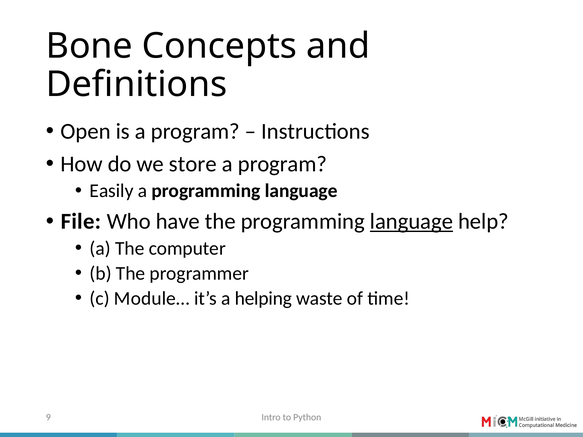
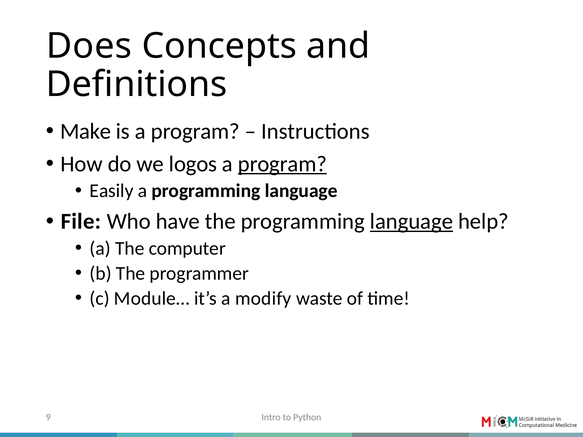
Bone: Bone -> Does
Open: Open -> Make
store: store -> logos
program at (282, 164) underline: none -> present
helping: helping -> modify
